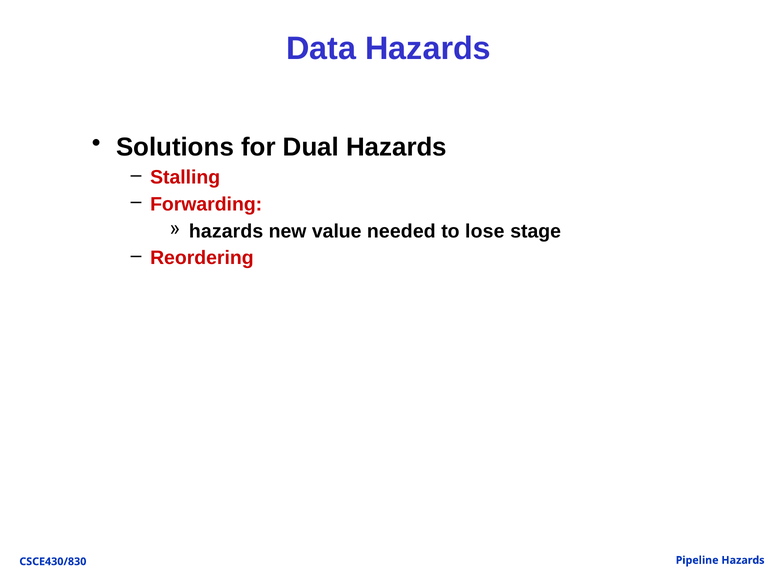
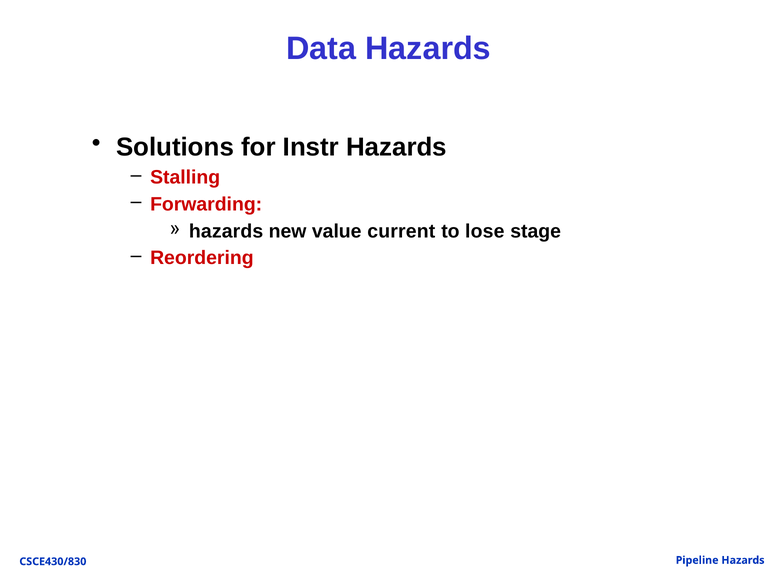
Dual: Dual -> Instr
needed: needed -> current
